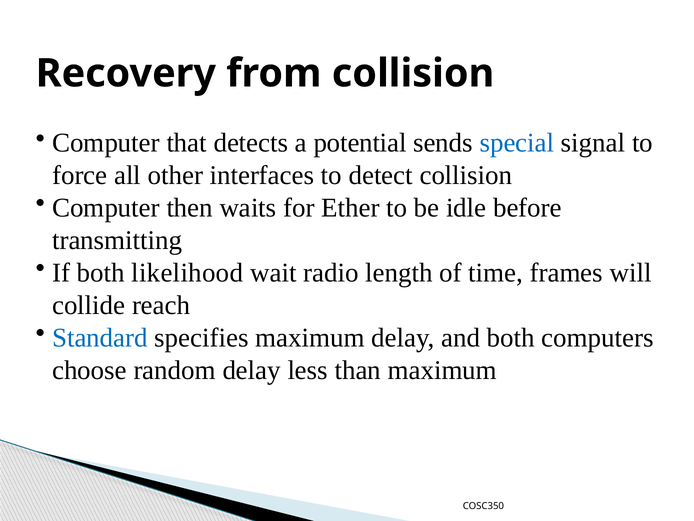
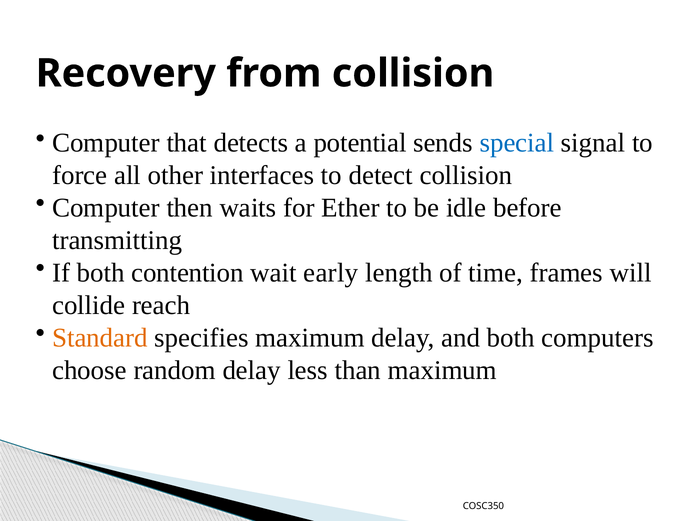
likelihood: likelihood -> contention
radio: radio -> early
Standard colour: blue -> orange
